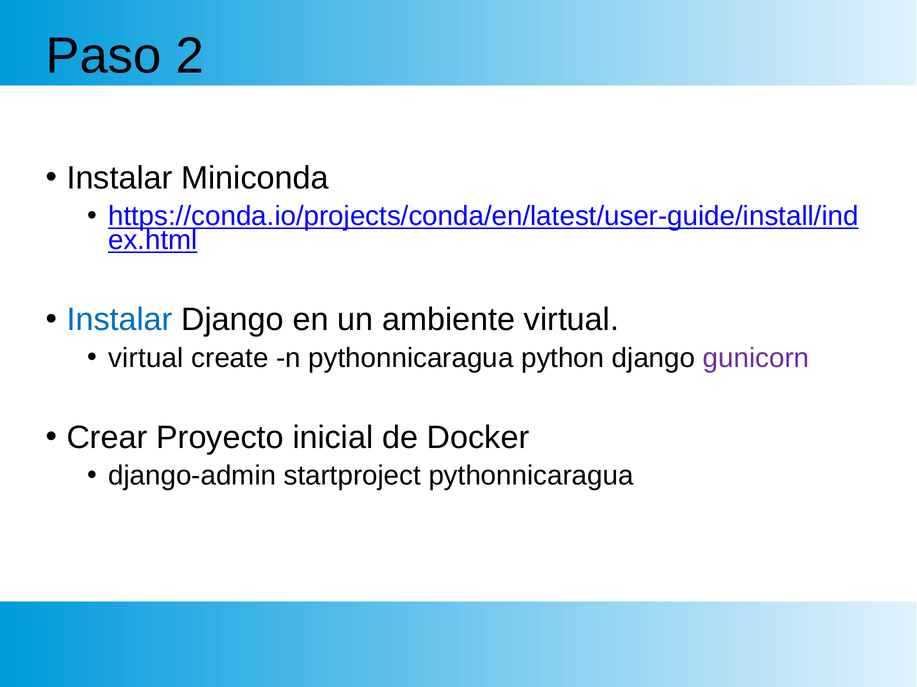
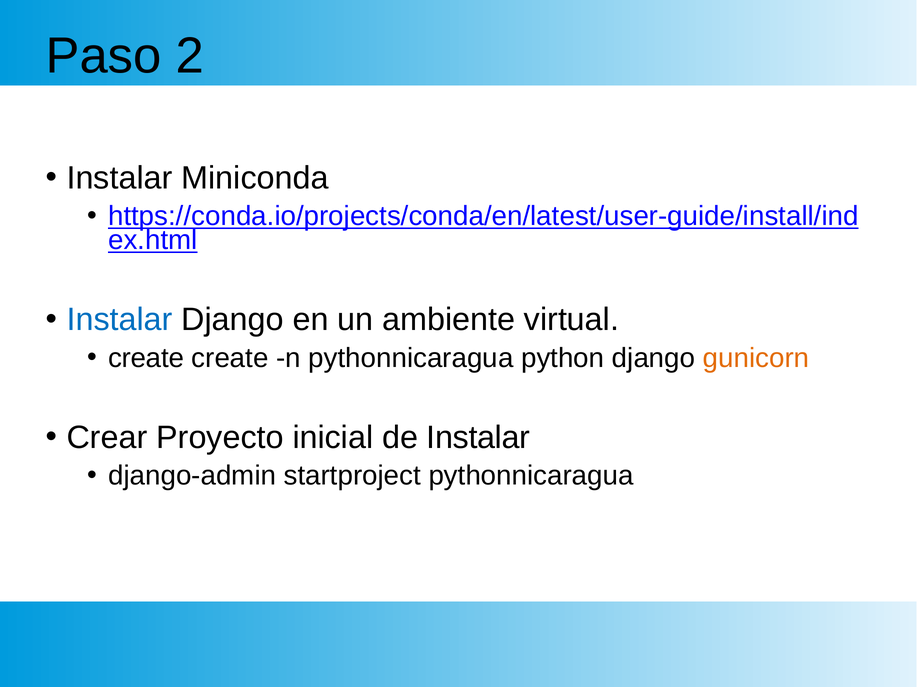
virtual at (146, 358): virtual -> create
gunicorn colour: purple -> orange
de Docker: Docker -> Instalar
